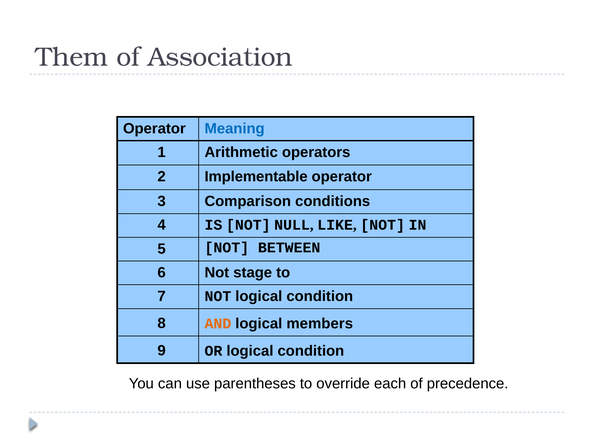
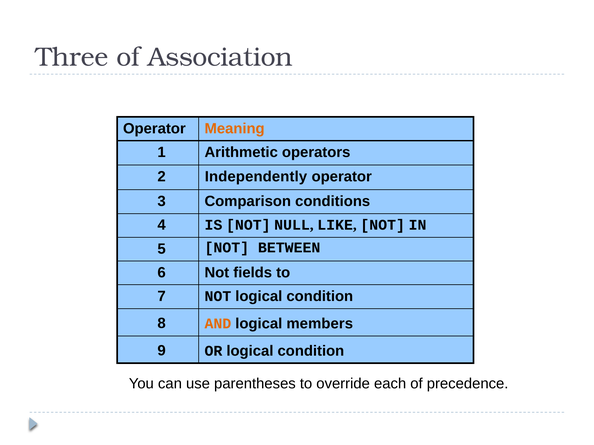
Them: Them -> Three
Meaning colour: blue -> orange
Implementable: Implementable -> Independently
stage: stage -> fields
